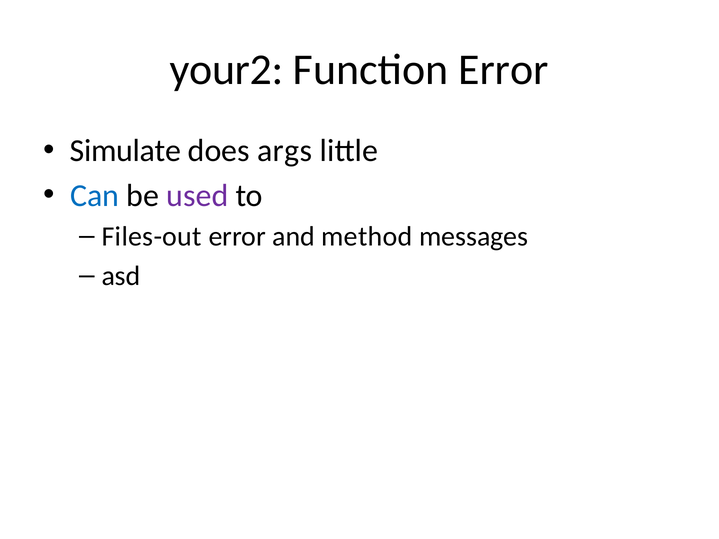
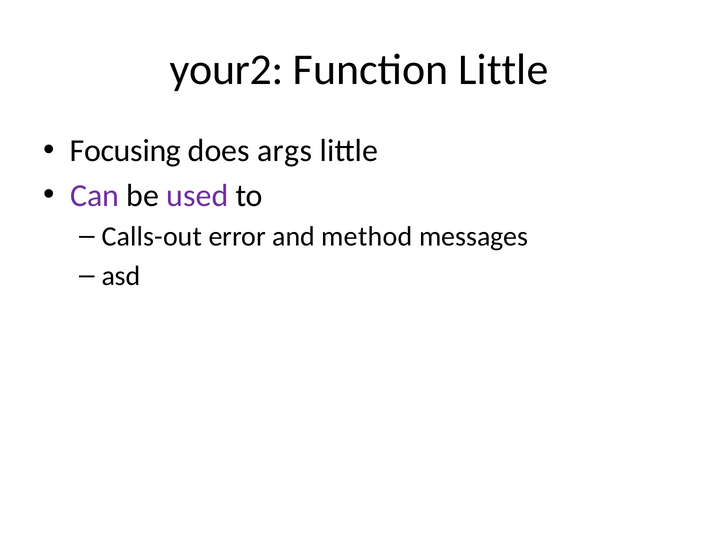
Function Error: Error -> Little
Simulate: Simulate -> Focusing
Can colour: blue -> purple
Files-out: Files-out -> Calls-out
